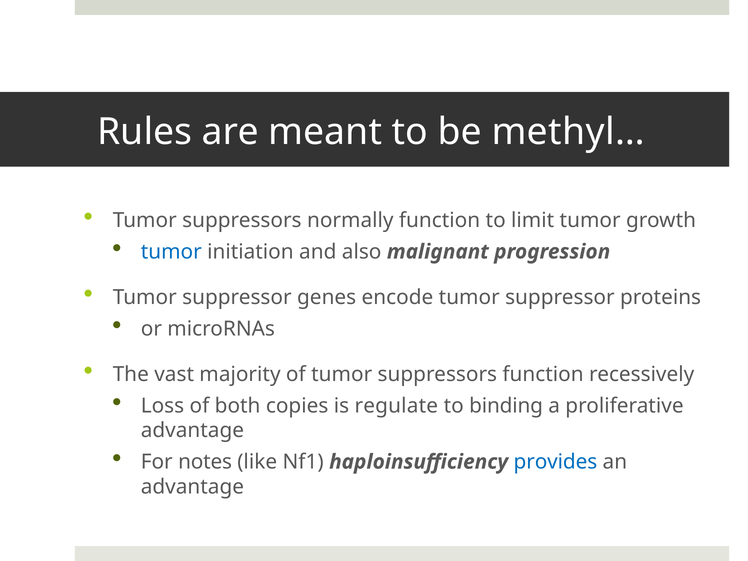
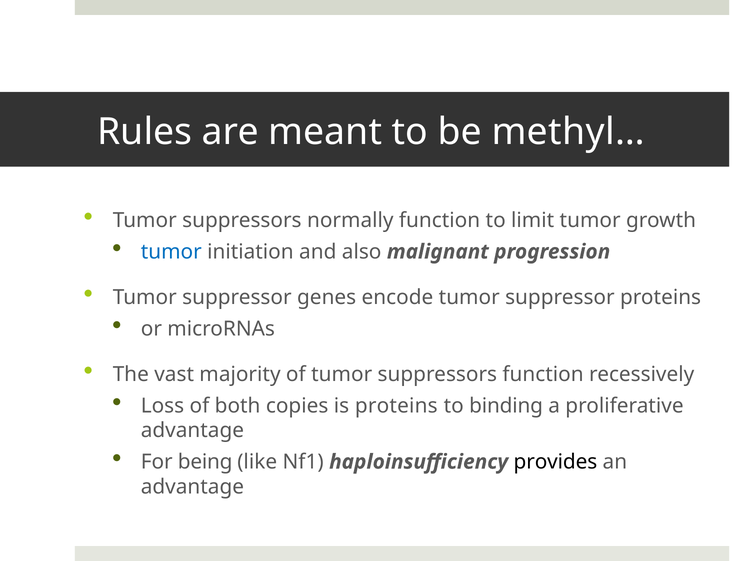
is regulate: regulate -> proteins
notes: notes -> being
provides colour: blue -> black
